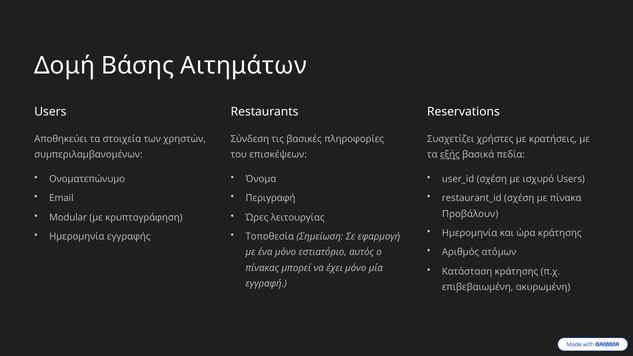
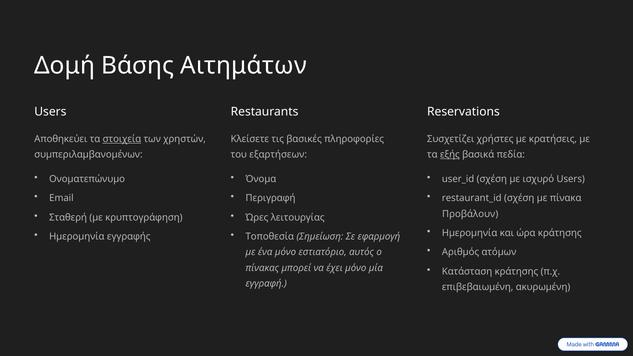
στοιχεία underline: none -> present
Σύνδεση: Σύνδεση -> Κλείσετε
επισκέψεων: επισκέψεων -> εξαρτήσεων
Modular: Modular -> Σταθερή
